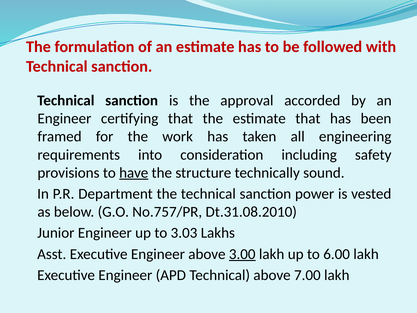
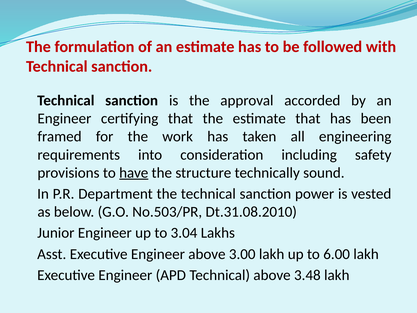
No.757/PR: No.757/PR -> No.503/PR
3.03: 3.03 -> 3.04
3.00 underline: present -> none
7.00: 7.00 -> 3.48
